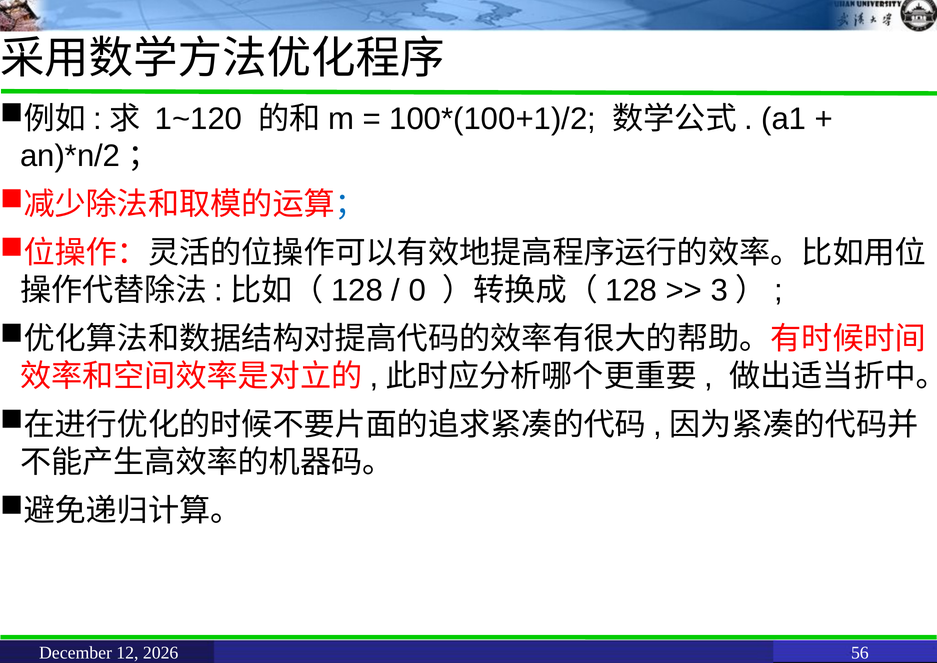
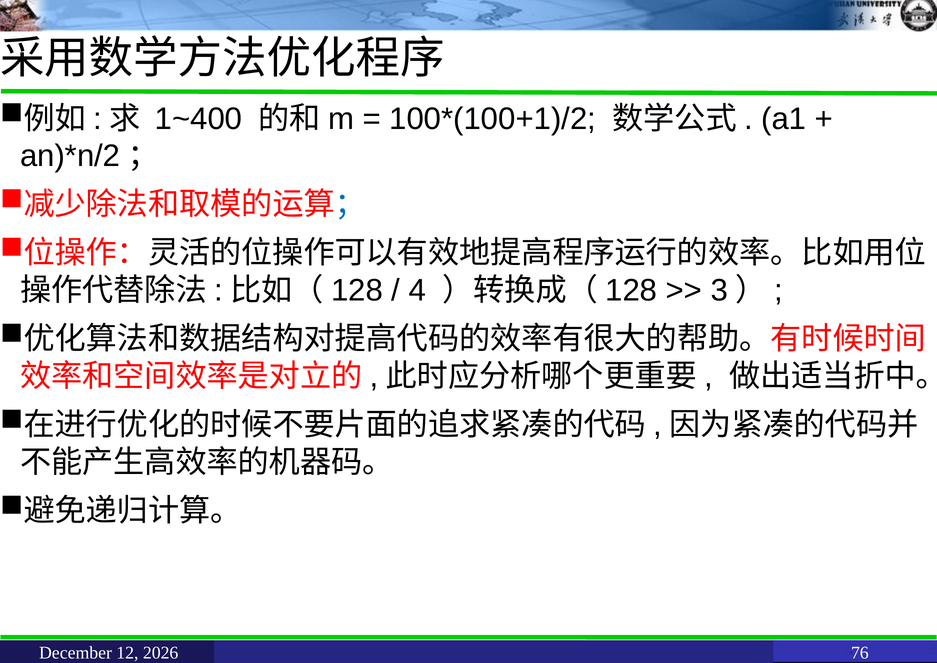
1~120: 1~120 -> 1~400
0: 0 -> 4
56: 56 -> 76
